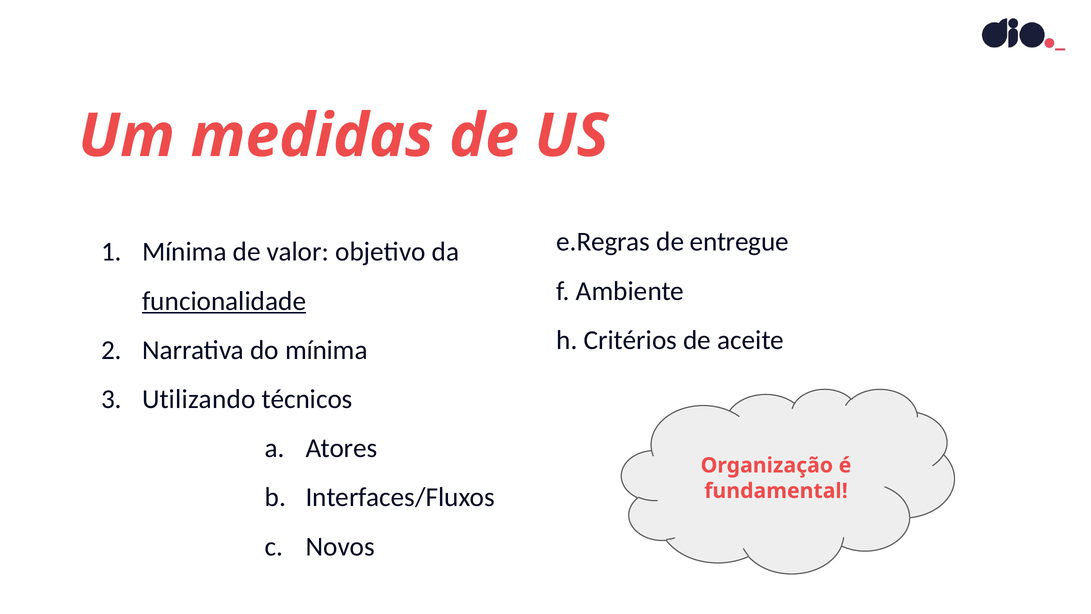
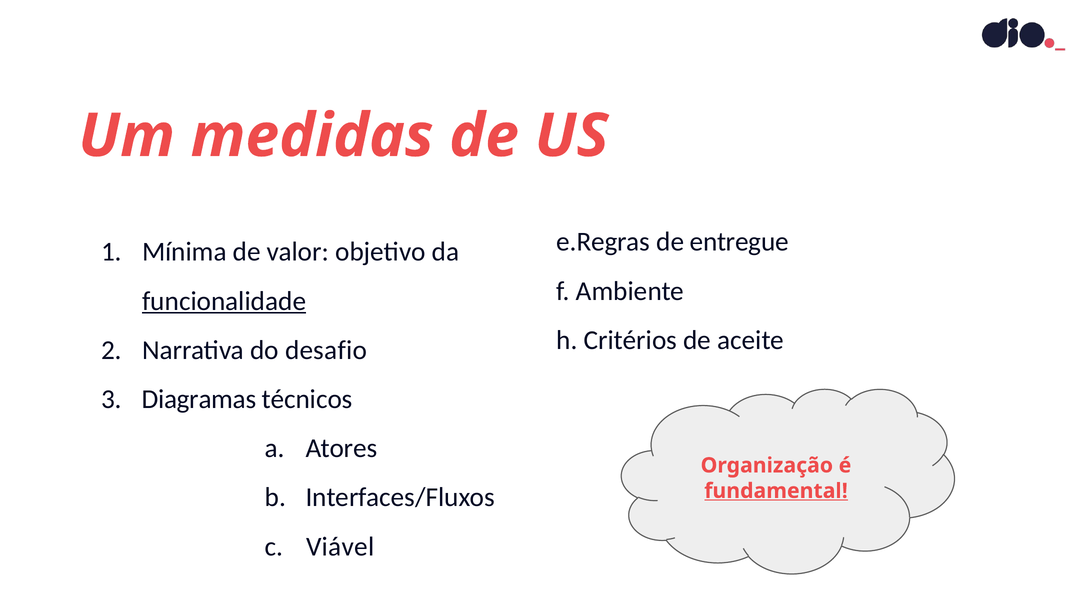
do mínima: mínima -> desafio
Utilizando: Utilizando -> Diagramas
fundamental underline: none -> present
Novos: Novos -> Viável
